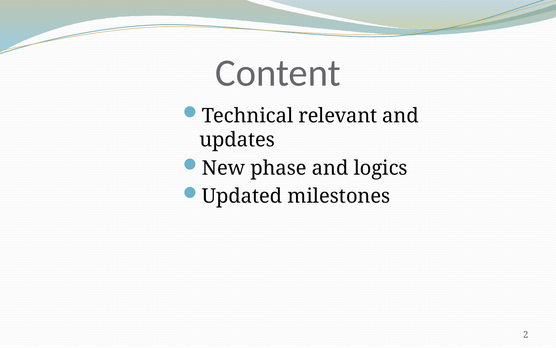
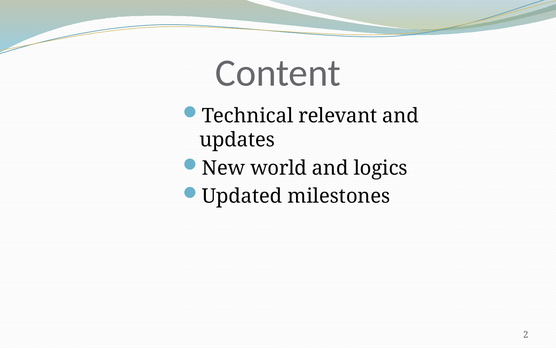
phase: phase -> world
